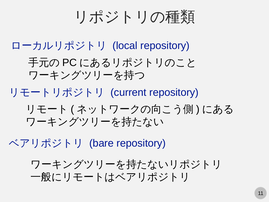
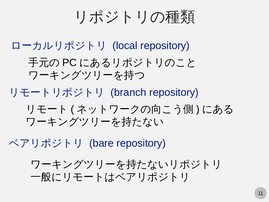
current: current -> branch
